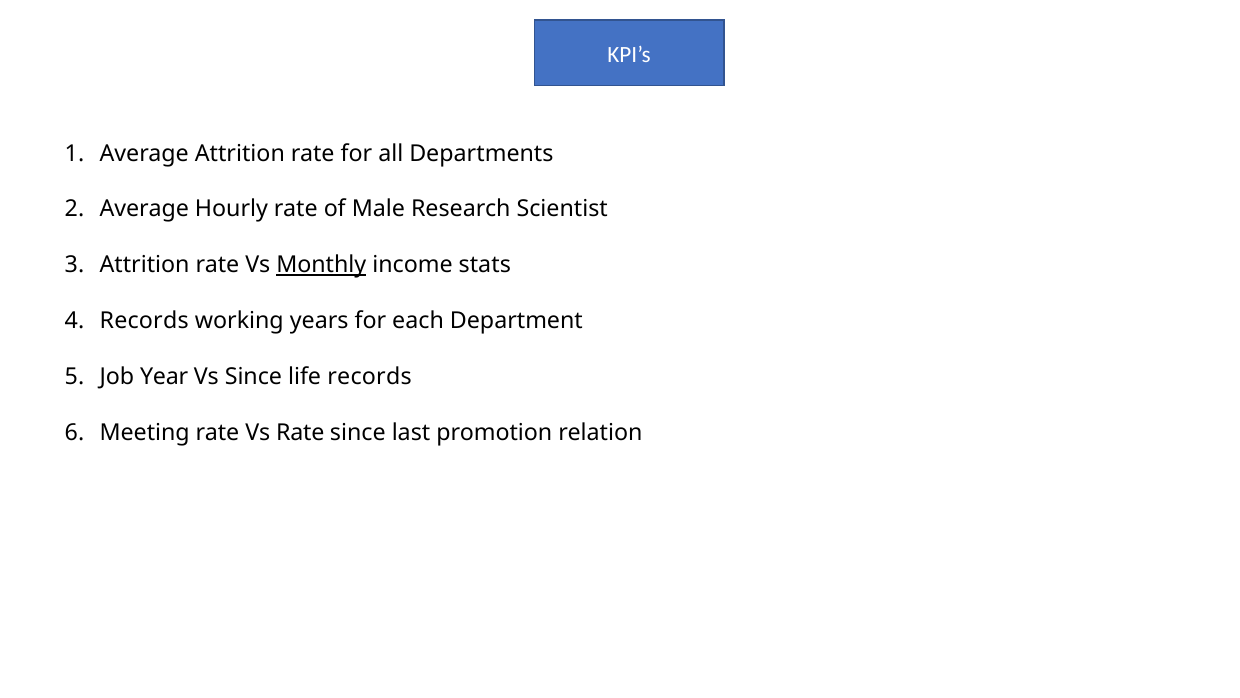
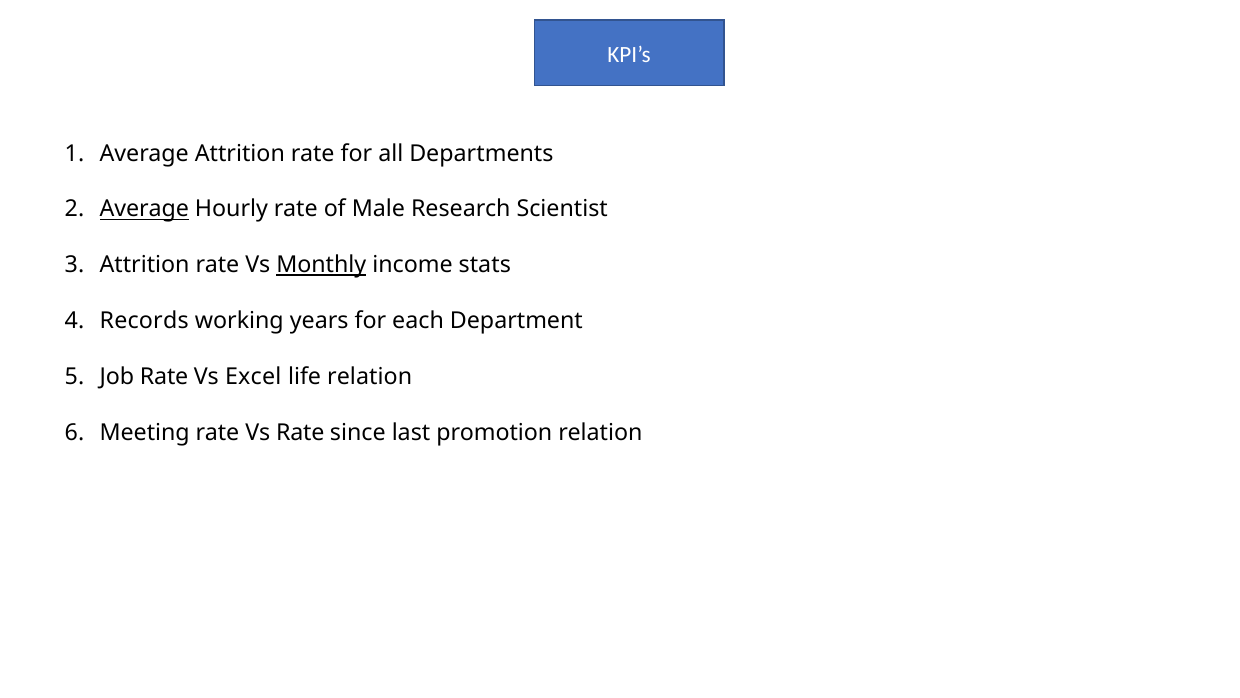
Average at (144, 209) underline: none -> present
Job Year: Year -> Rate
Vs Since: Since -> Excel
life records: records -> relation
